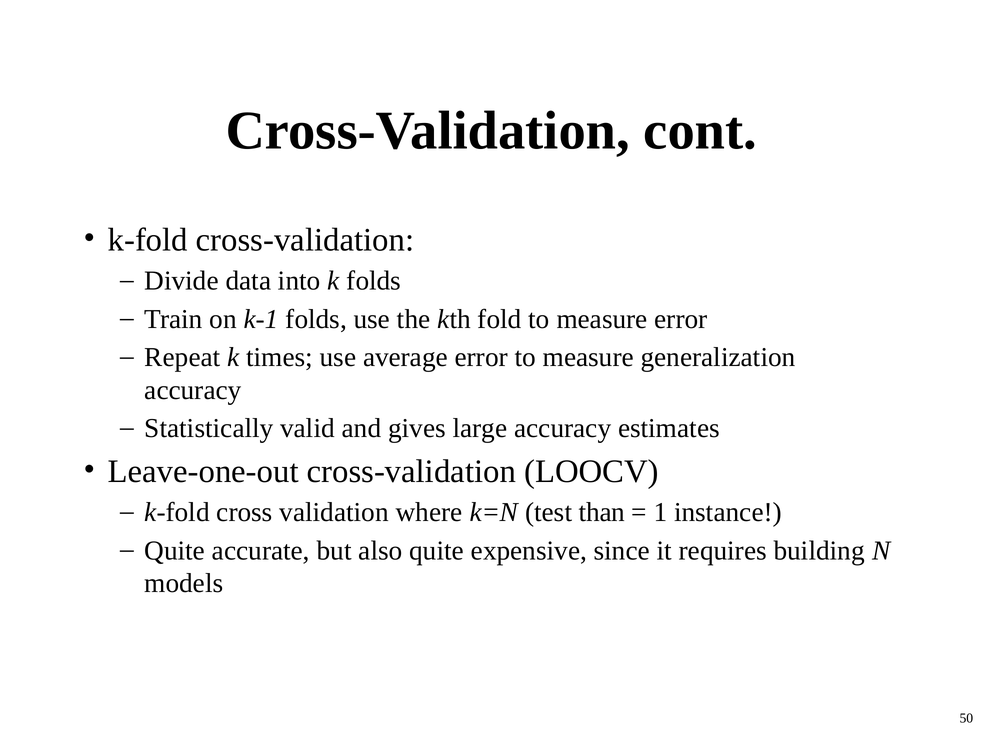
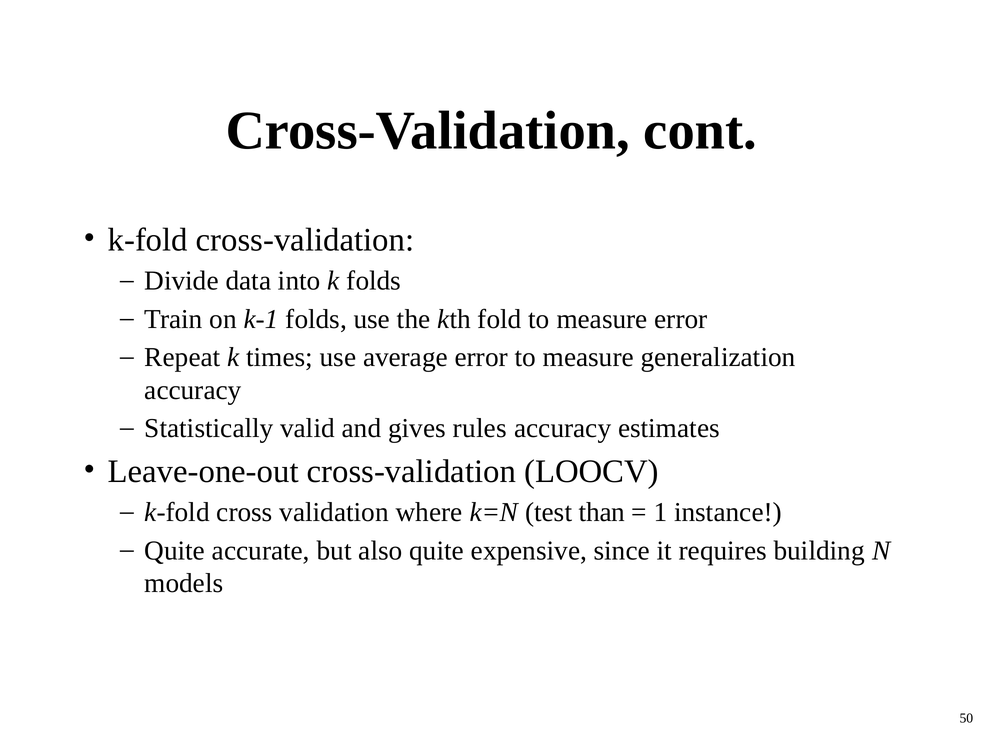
large: large -> rules
